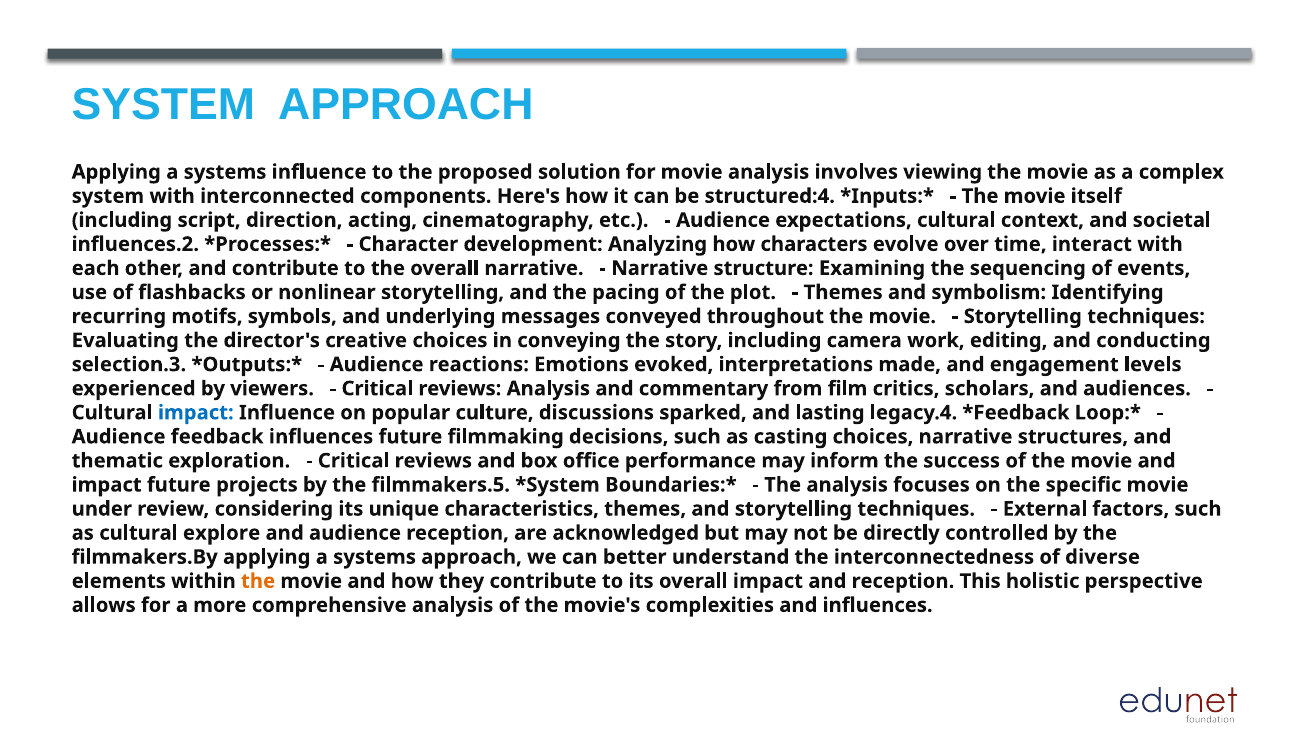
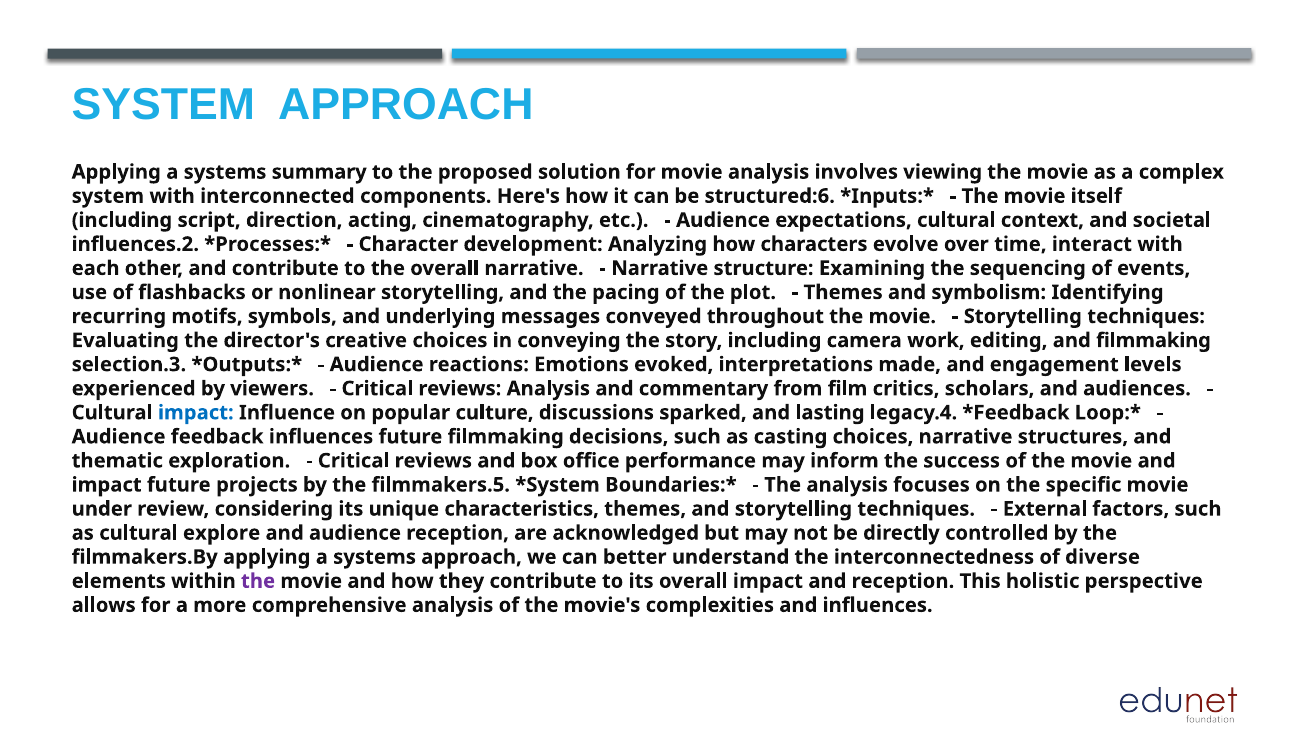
systems influence: influence -> summary
structured:4: structured:4 -> structured:6
and conducting: conducting -> filmmaking
the at (258, 582) colour: orange -> purple
